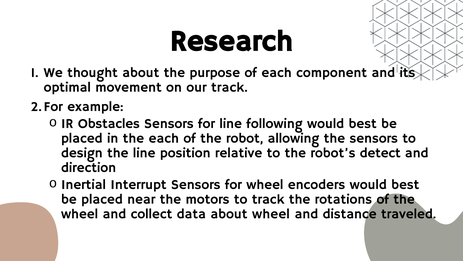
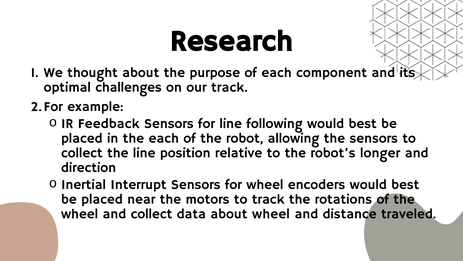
movement: movement -> challenges
Obstacles: Obstacles -> Feedback
design at (82, 153): design -> collect
detect: detect -> longer
